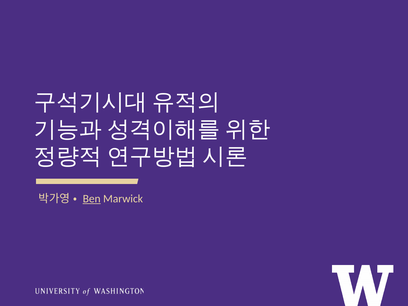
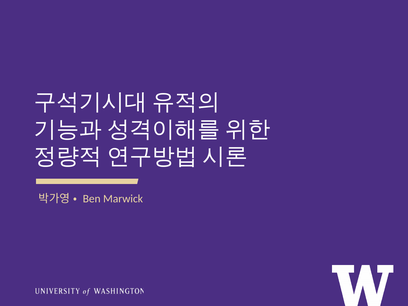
Ben underline: present -> none
